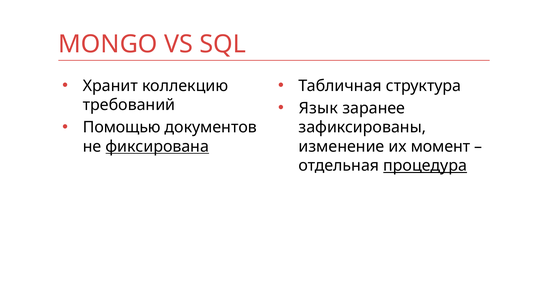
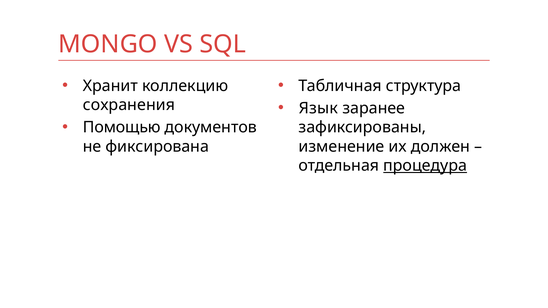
требований: требований -> сохранения
фиксирована underline: present -> none
момент: момент -> должен
